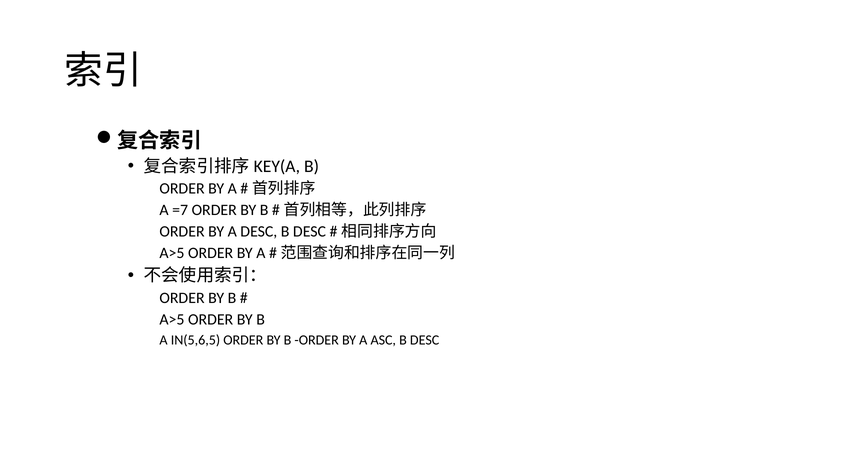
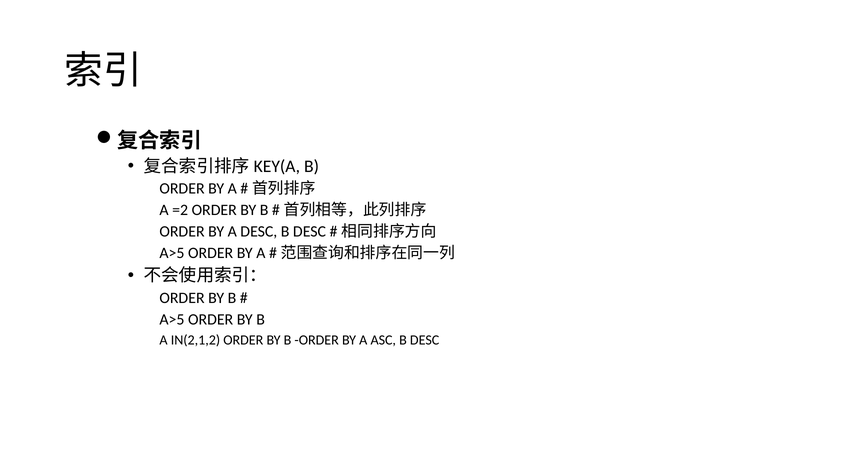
=7: =7 -> =2
IN(5,6,5: IN(5,6,5 -> IN(2,1,2
